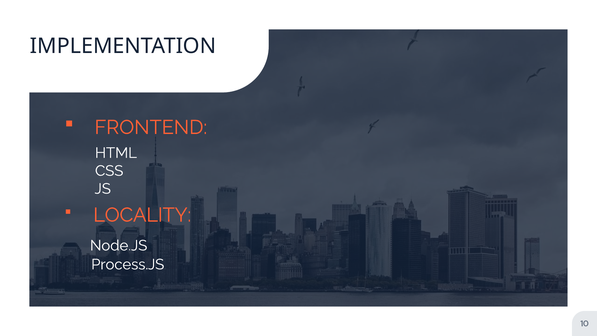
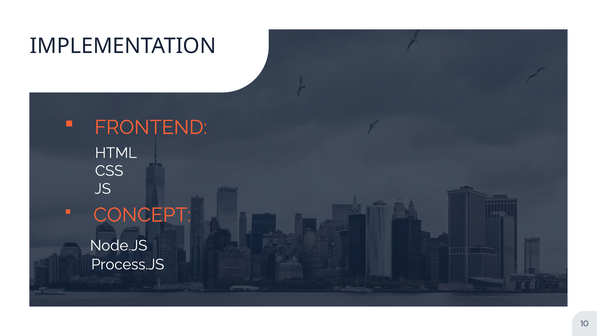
LOCALITY: LOCALITY -> CONCEPT
